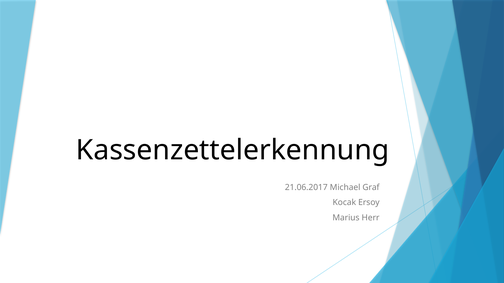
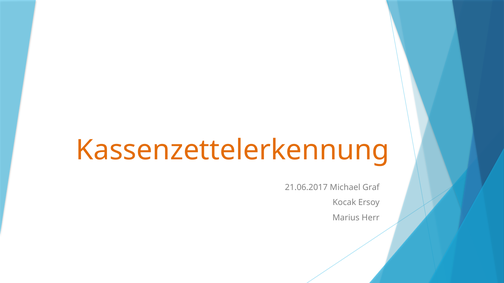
Kassenzettelerkennung colour: black -> orange
